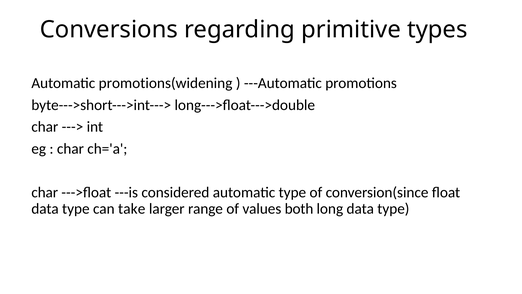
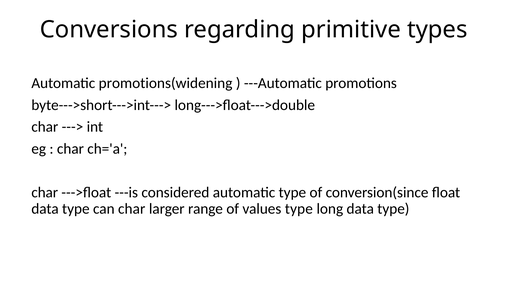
can take: take -> char
values both: both -> type
